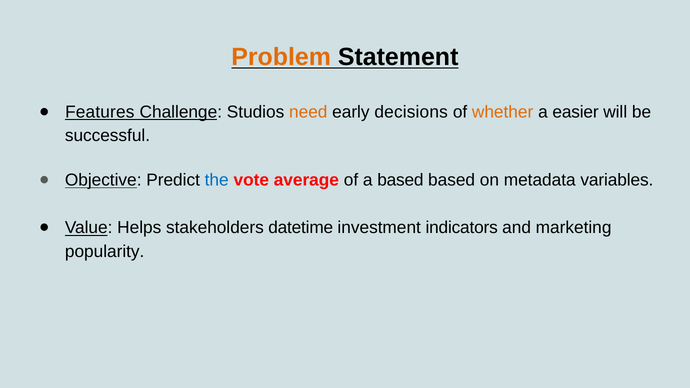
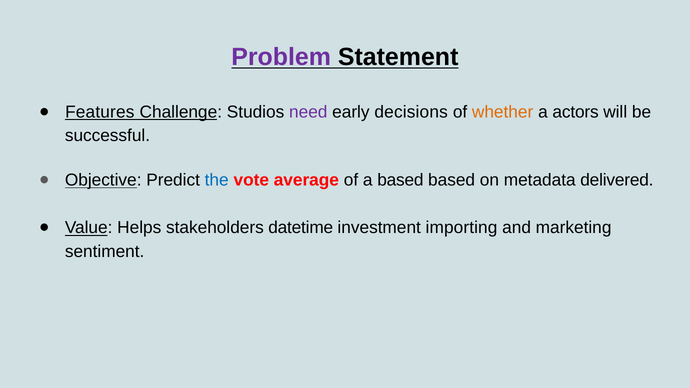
Problem colour: orange -> purple
need colour: orange -> purple
easier: easier -> actors
variables: variables -> delivered
indicators: indicators -> importing
popularity: popularity -> sentiment
